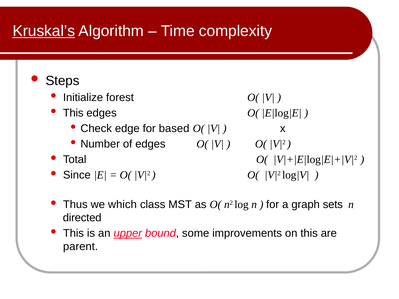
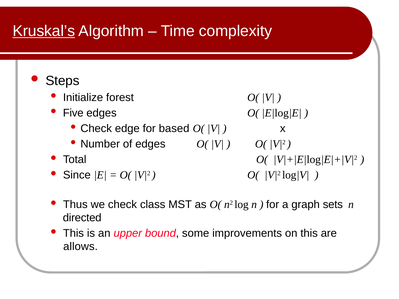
This at (73, 113): This -> Five
we which: which -> check
upper underline: present -> none
parent: parent -> allows
